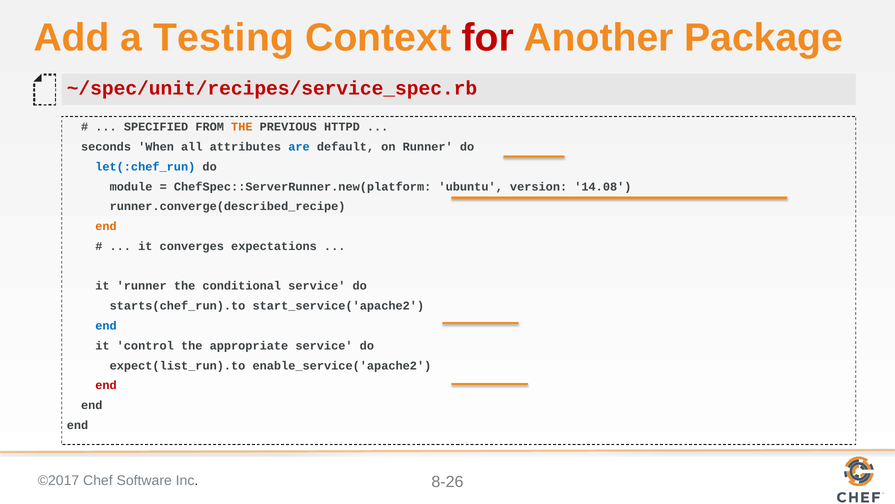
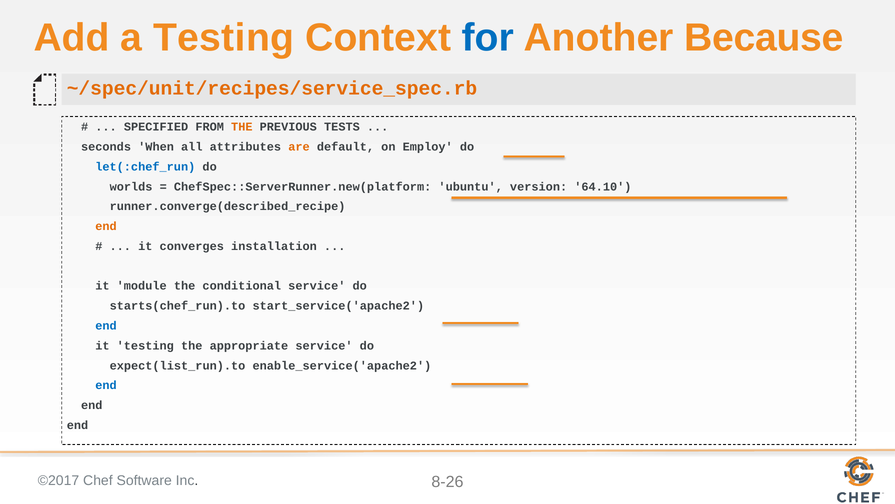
for colour: red -> blue
Package: Package -> Because
~/spec/unit/recipes/service_spec.rb colour: red -> orange
HTTPD: HTTPD -> TESTS
are colour: blue -> orange
on Runner: Runner -> Employ
module: module -> worlds
14.08: 14.08 -> 64.10
expectations: expectations -> installation
it runner: runner -> module
it control: control -> testing
end at (106, 385) colour: red -> blue
